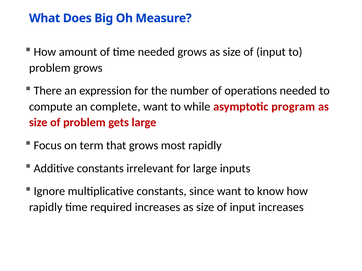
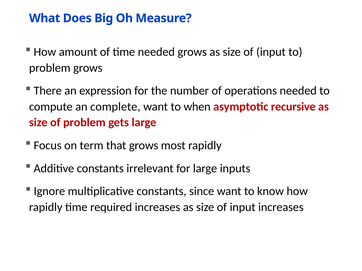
while: while -> when
program: program -> recursive
